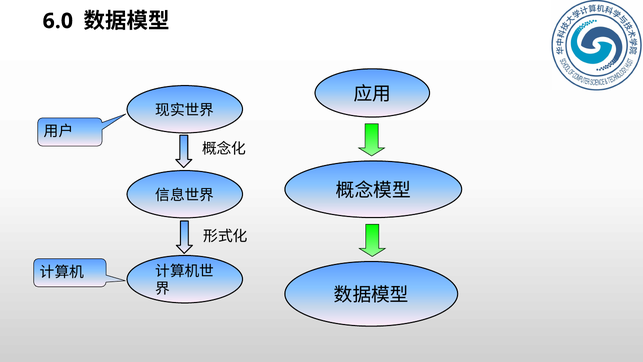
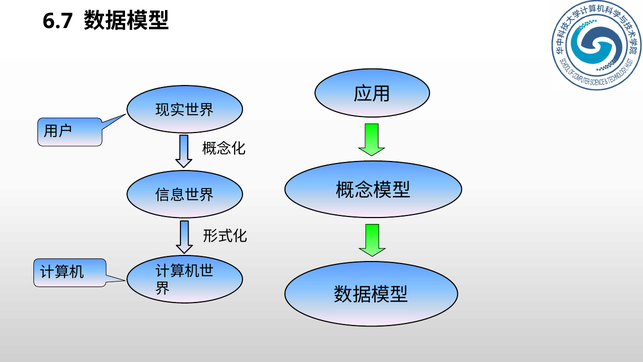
6.0: 6.0 -> 6.7
